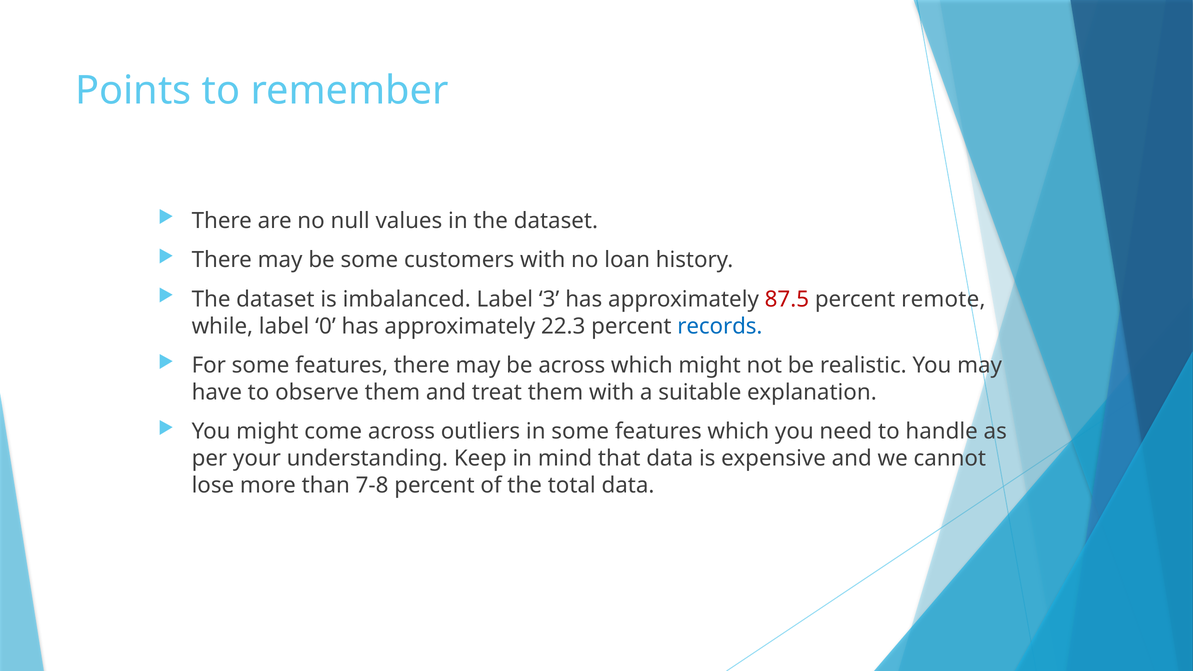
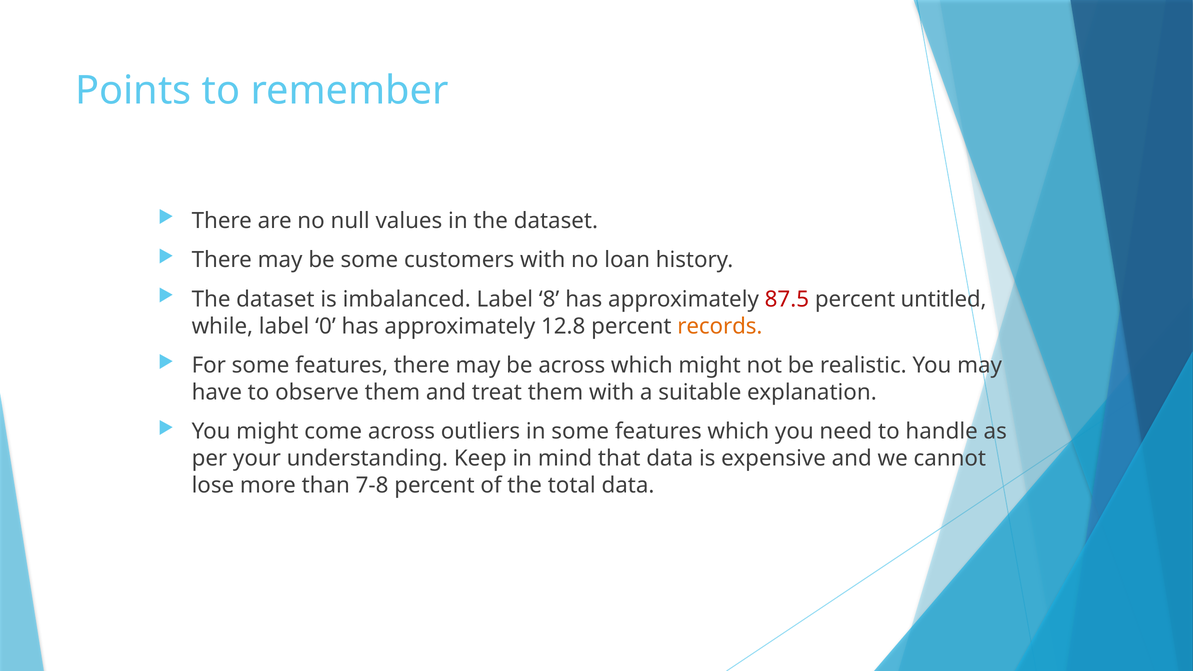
3: 3 -> 8
remote: remote -> untitled
22.3: 22.3 -> 12.8
records colour: blue -> orange
